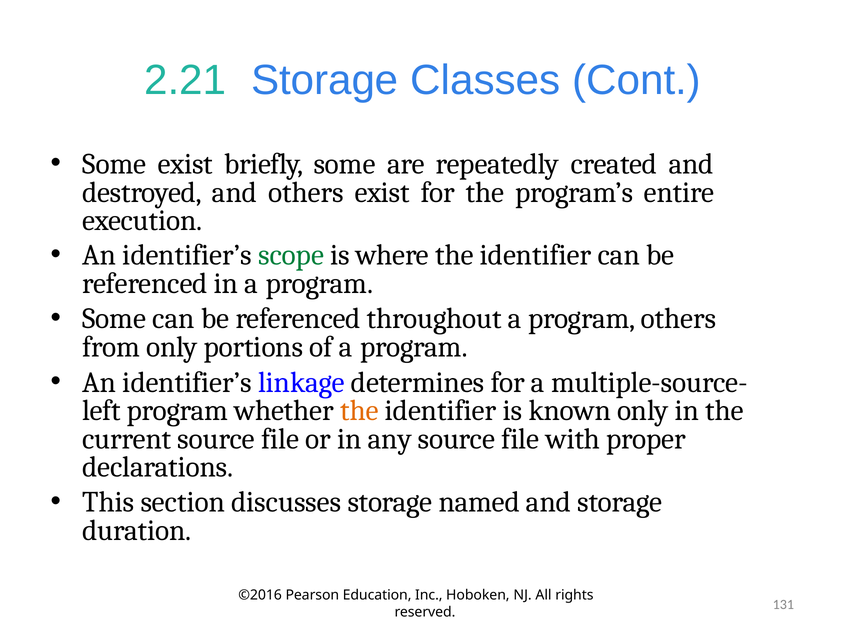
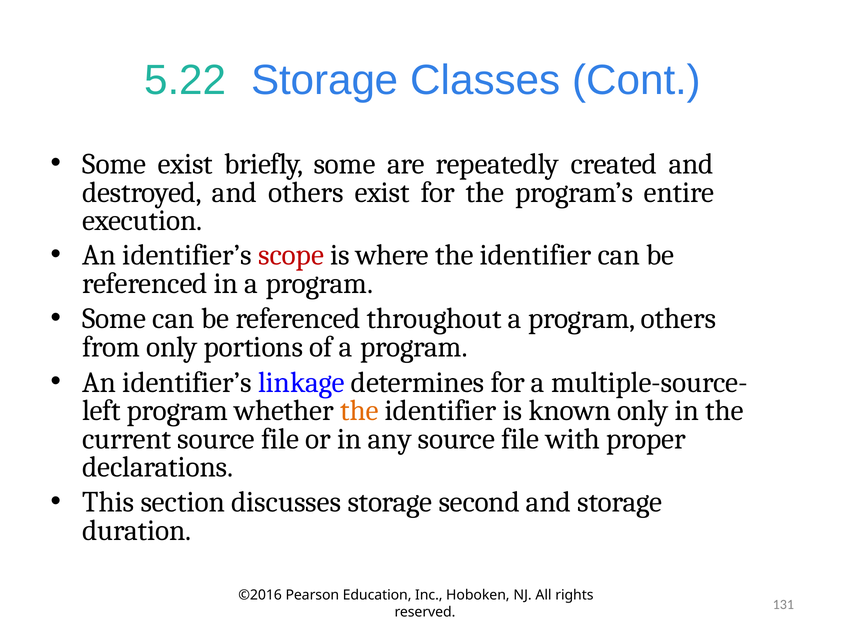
2.21: 2.21 -> 5.22
scope colour: green -> red
named: named -> second
